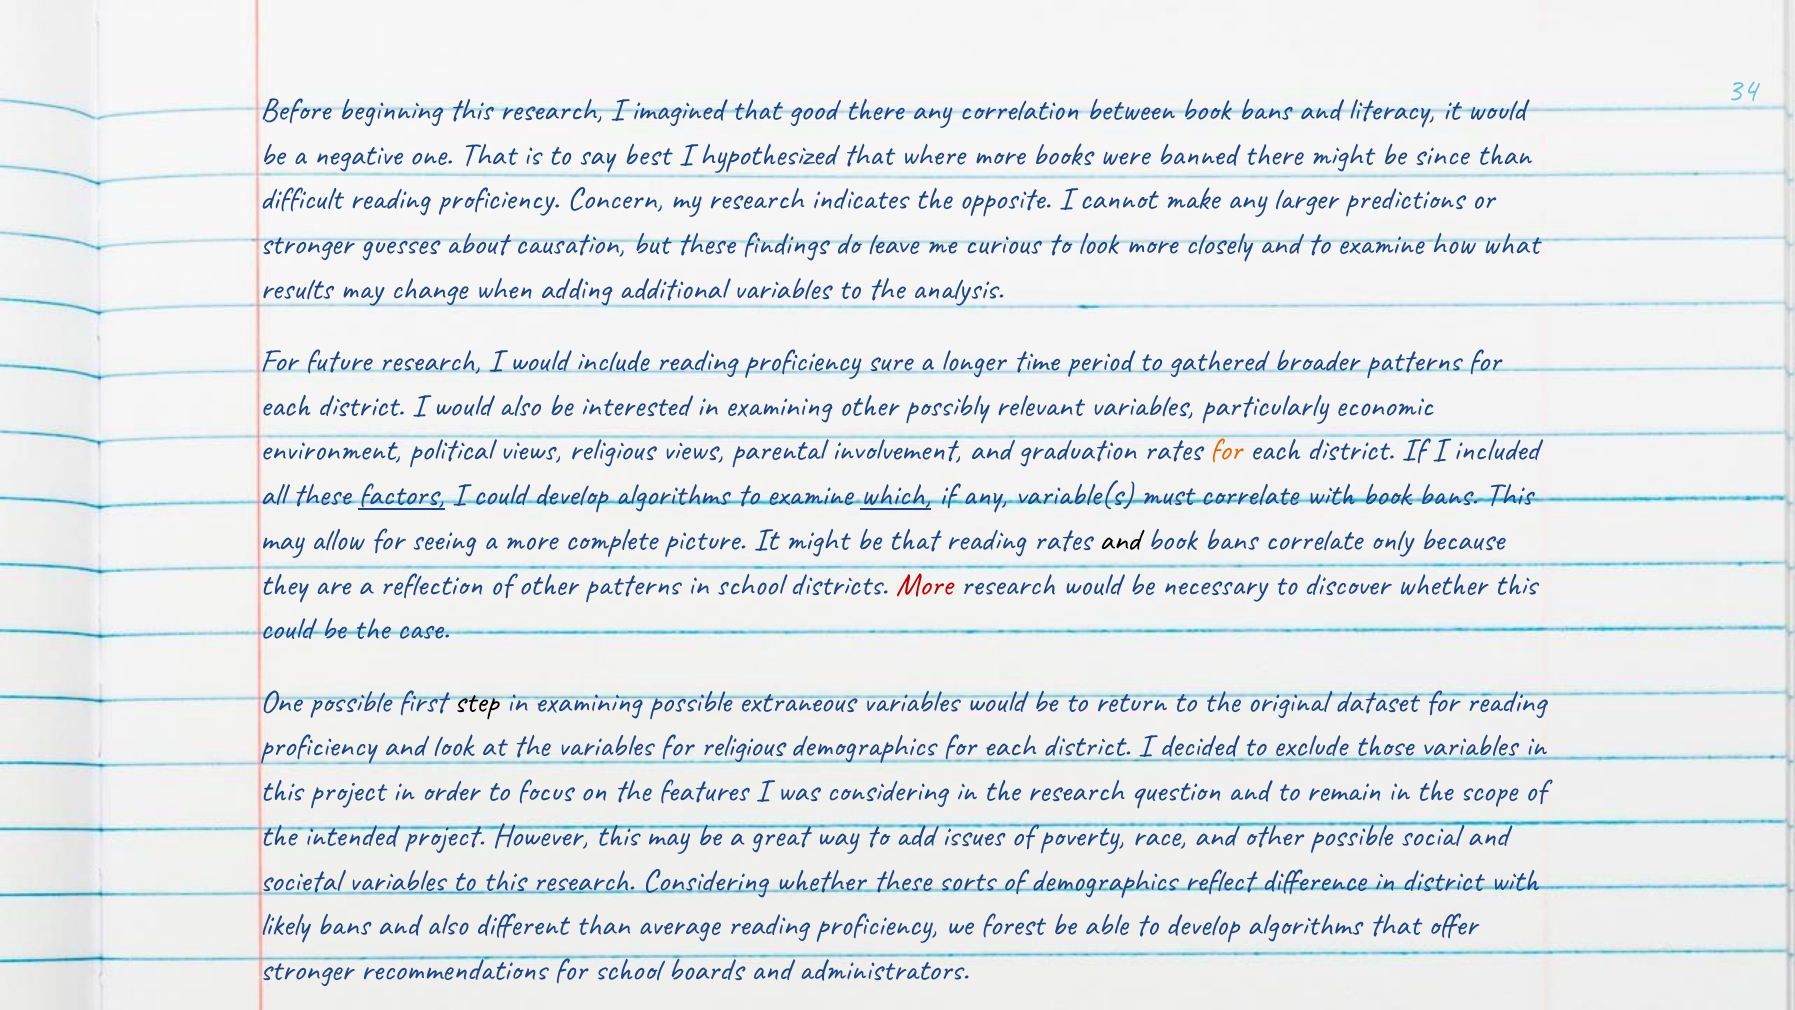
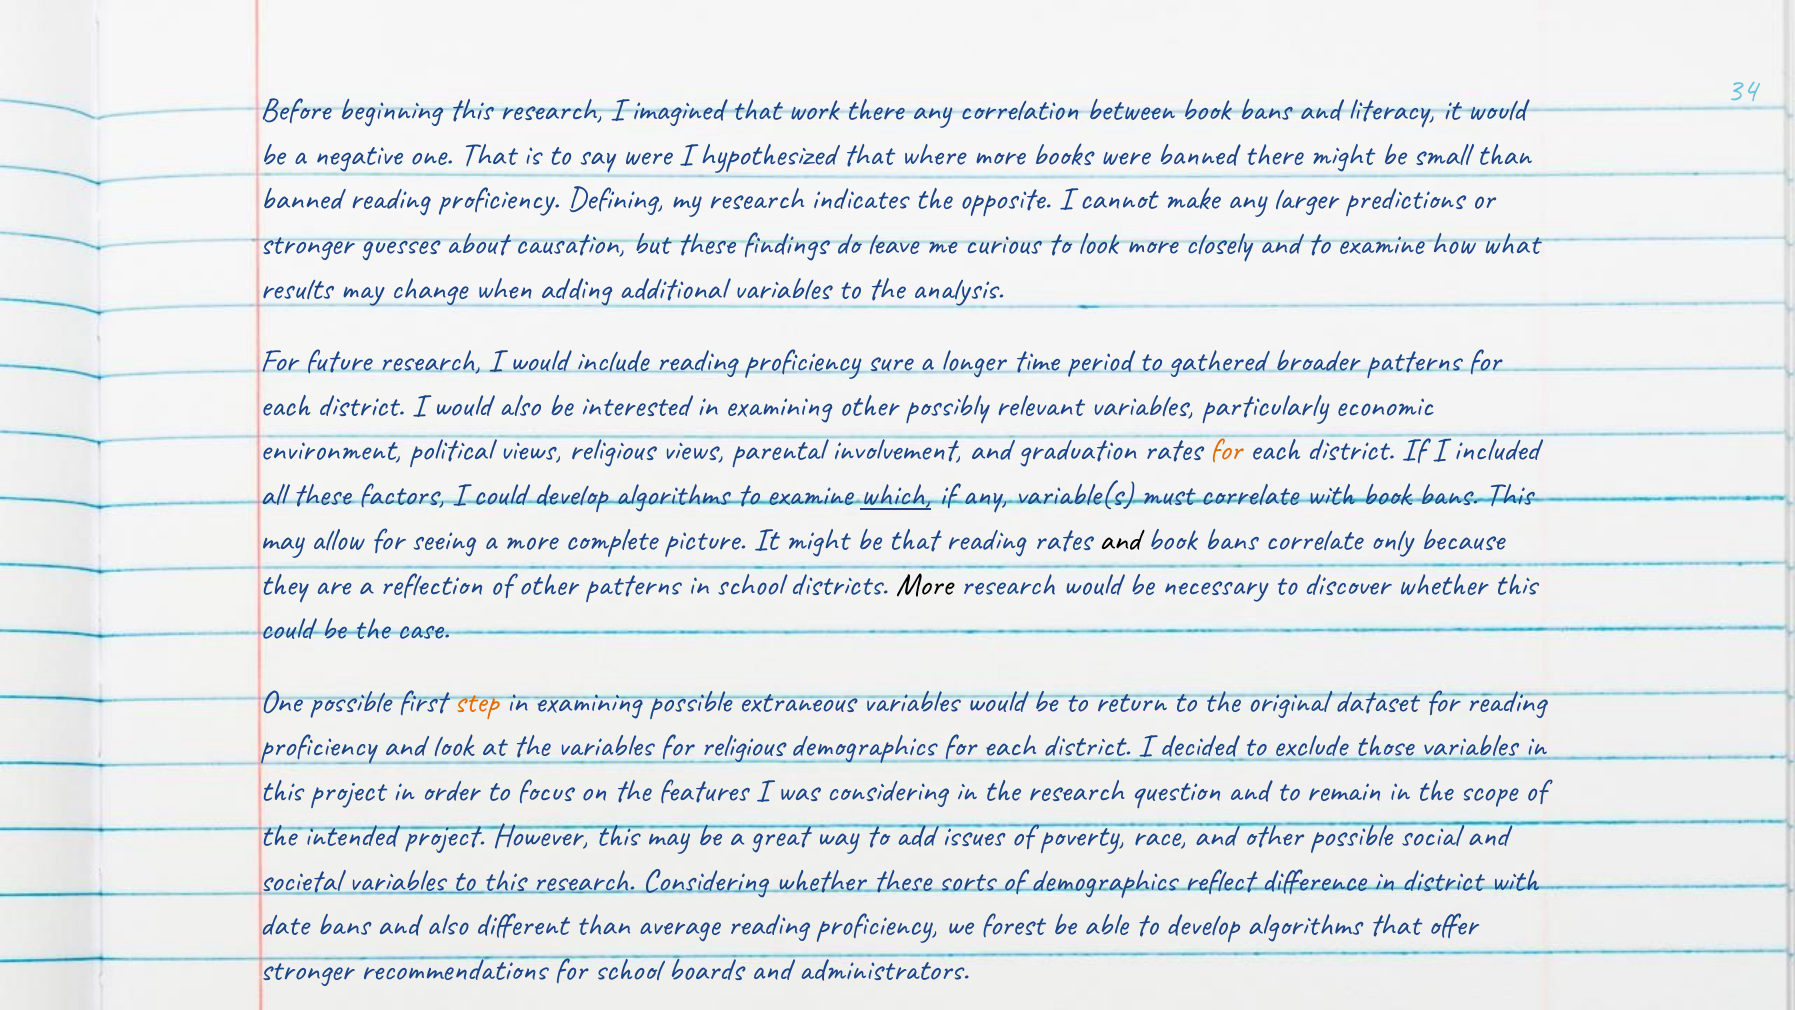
good: good -> work
say best: best -> were
since: since -> small
difficult at (301, 199): difficult -> banned
Concern: Concern -> Defining
factors underline: present -> none
More at (924, 584) colour: red -> black
step colour: black -> orange
likely: likely -> date
